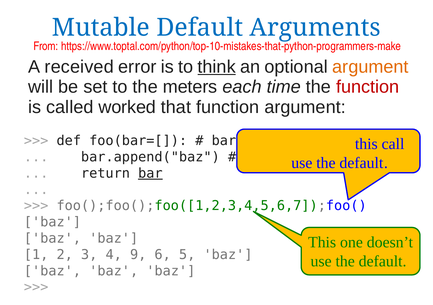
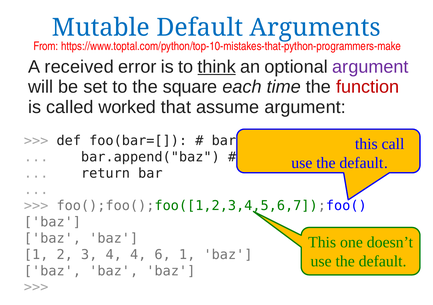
argument at (370, 67) colour: orange -> purple
meters: meters -> square
that function: function -> assume
bar at (150, 173) underline: present -> none
4 9: 9 -> 4
6 5: 5 -> 1
